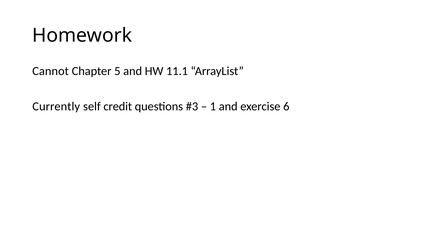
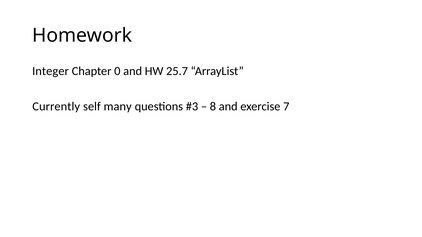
Cannot: Cannot -> Integer
5: 5 -> 0
11.1: 11.1 -> 25.7
credit: credit -> many
1: 1 -> 8
6: 6 -> 7
